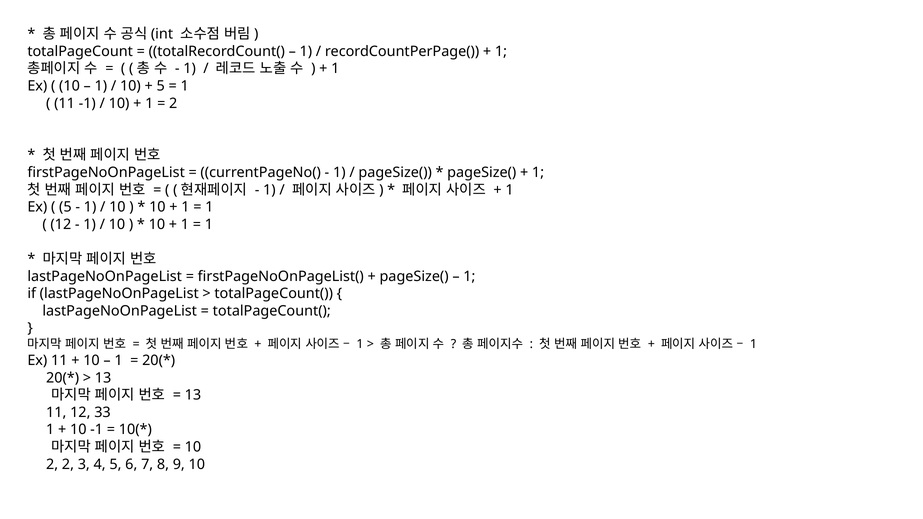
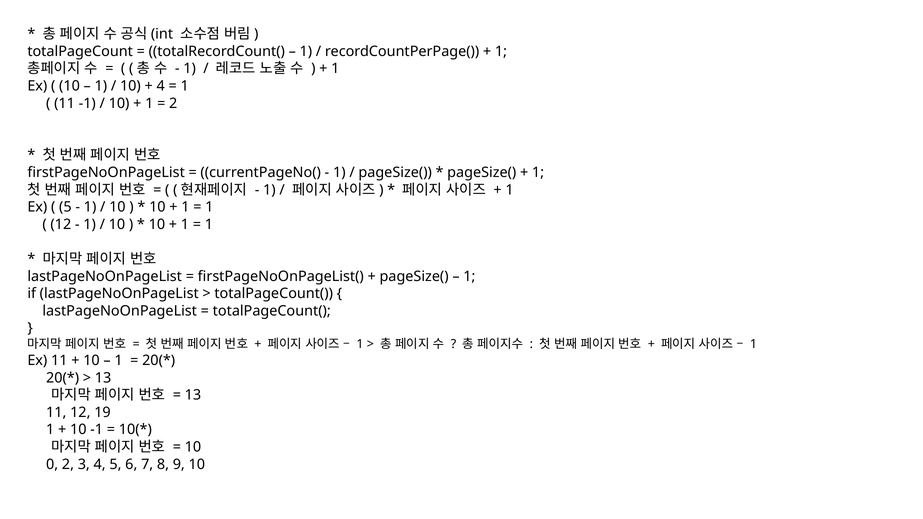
5 at (161, 86): 5 -> 4
33: 33 -> 19
2 at (52, 464): 2 -> 0
